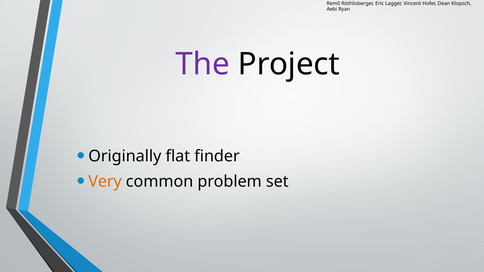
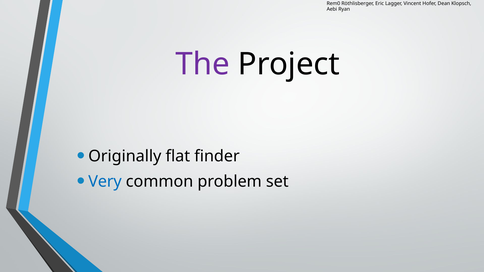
Very colour: orange -> blue
